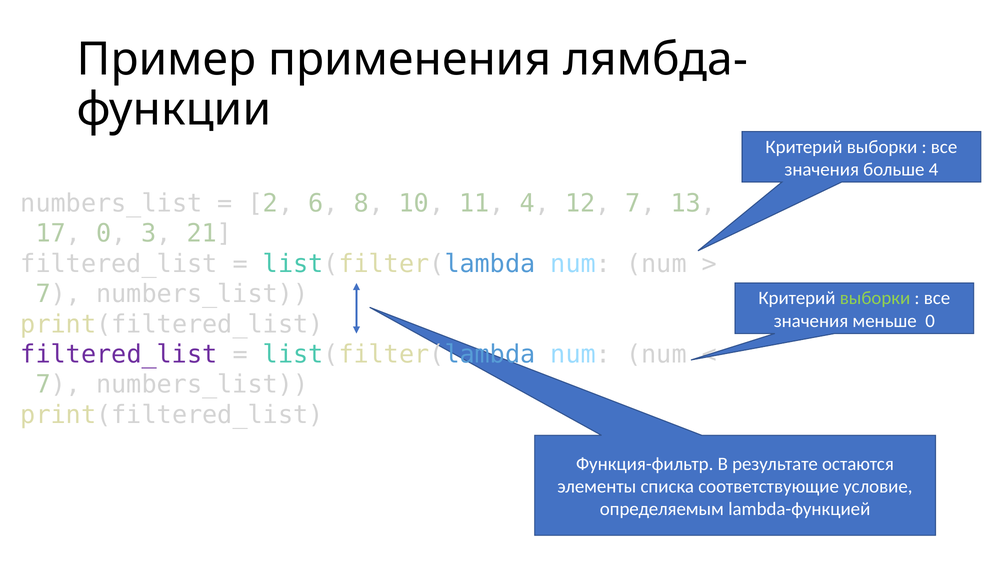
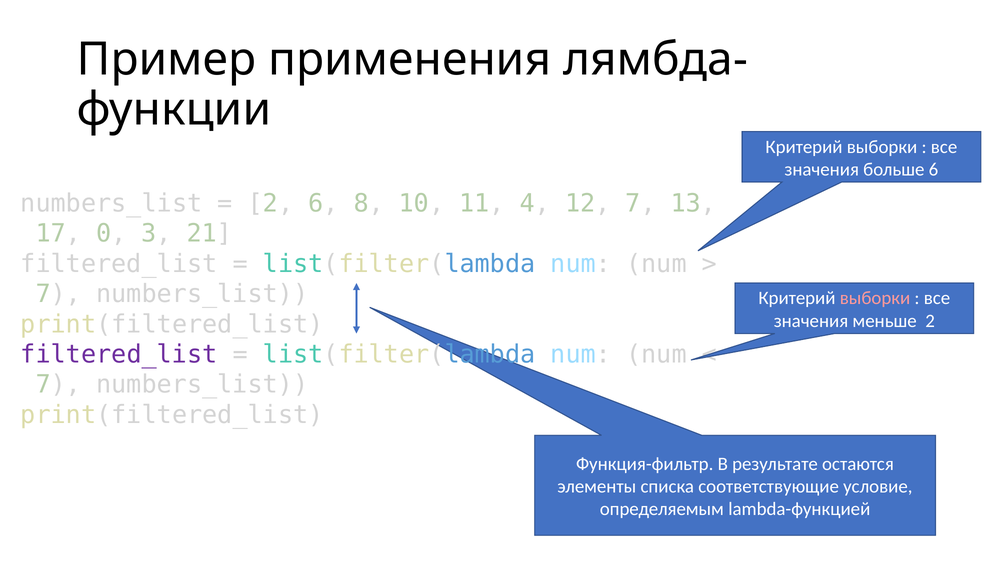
больше 4: 4 -> 6
выборки at (875, 298) colour: light green -> pink
меньше 0: 0 -> 2
